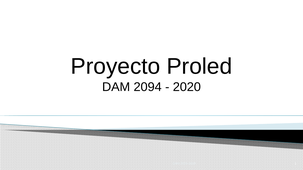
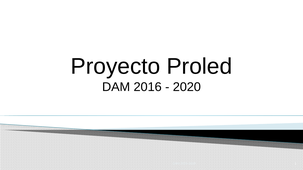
2094: 2094 -> 2016
